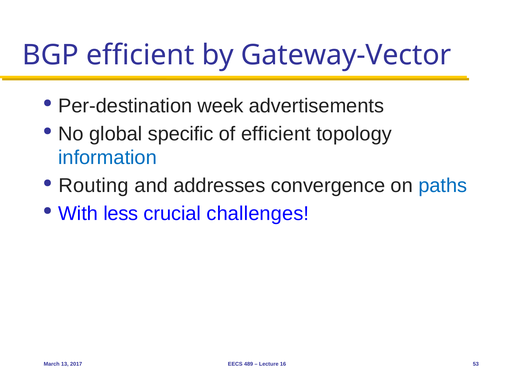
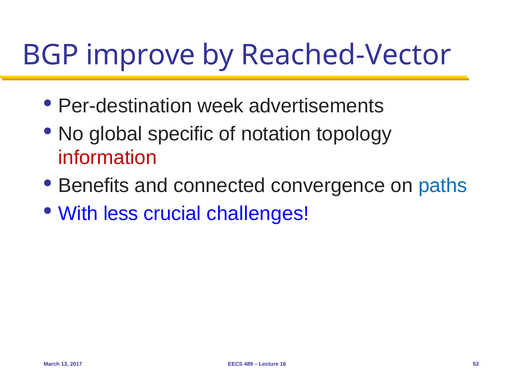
BGP efficient: efficient -> improve
Gateway-Vector: Gateway-Vector -> Reached-Vector
of efficient: efficient -> notation
information colour: blue -> red
Routing: Routing -> Benefits
addresses: addresses -> connected
